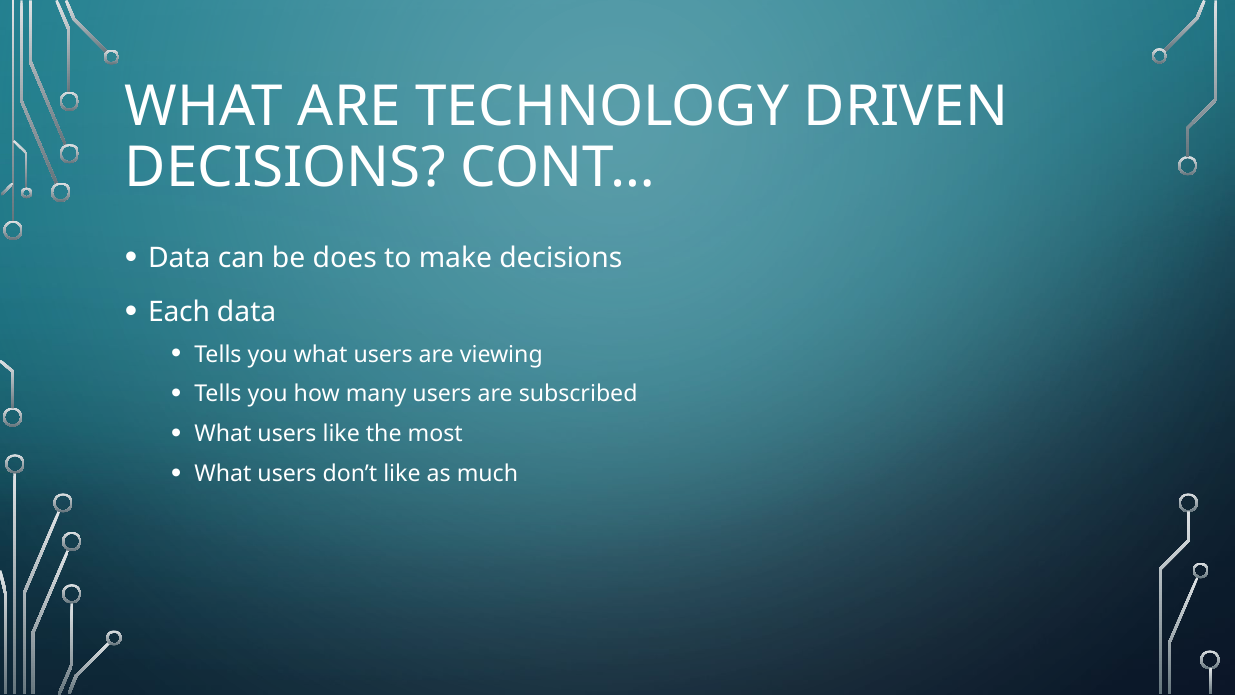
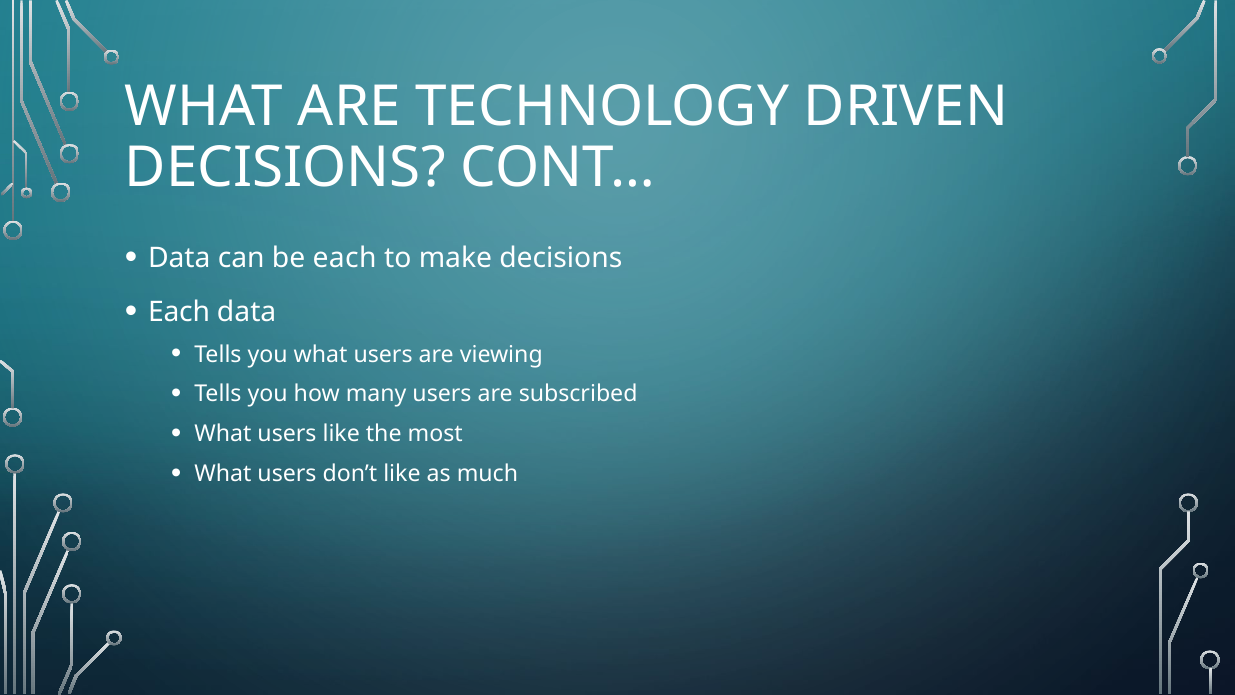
be does: does -> each
